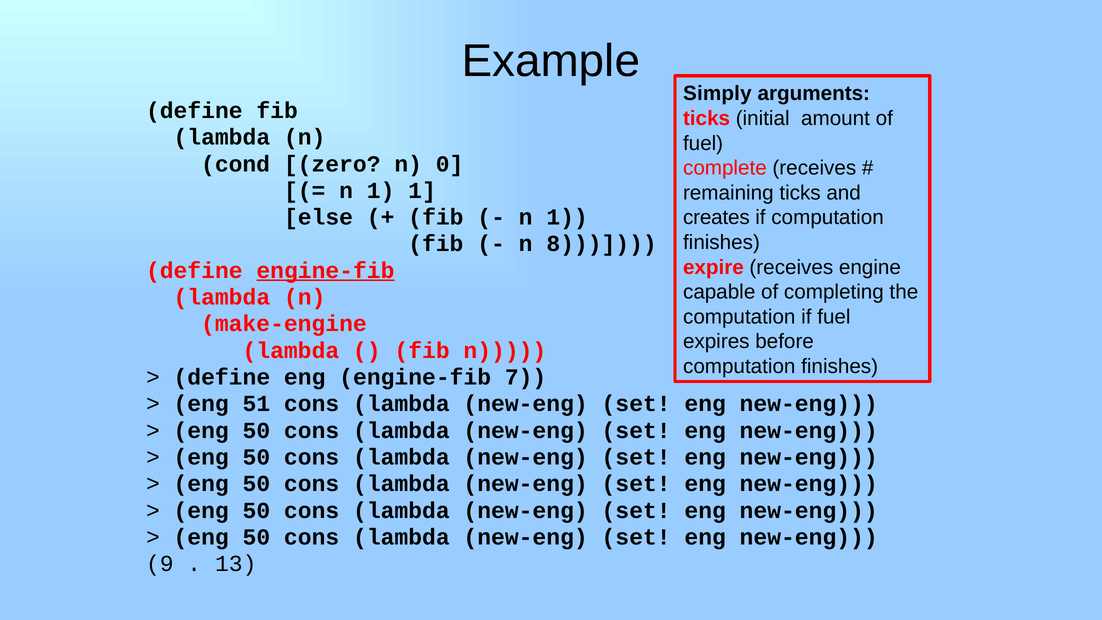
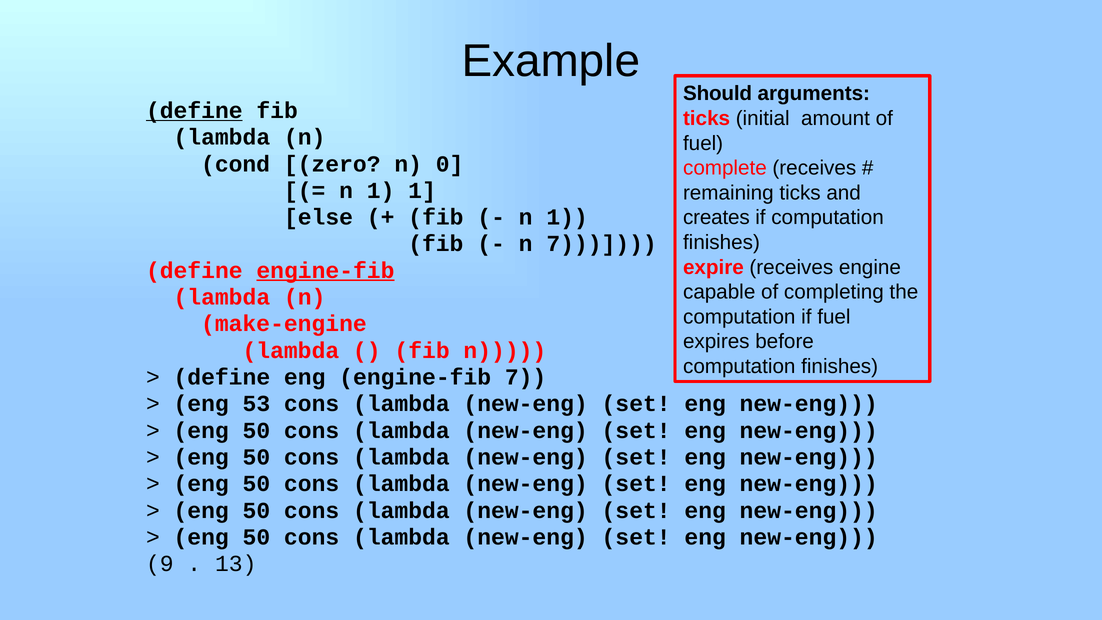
Simply: Simply -> Should
define at (194, 111) underline: none -> present
n 8: 8 -> 7
51: 51 -> 53
